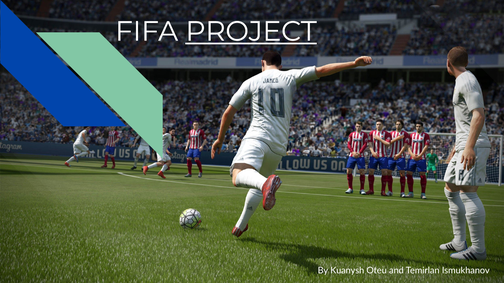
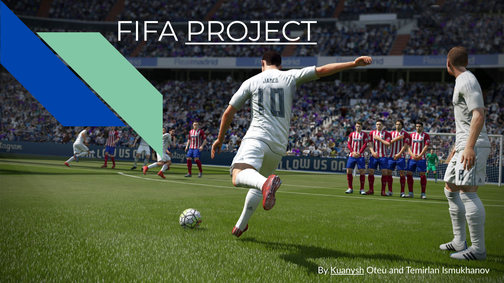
Kuanysh underline: none -> present
